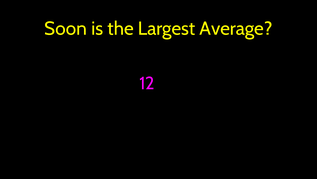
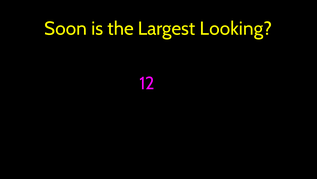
Average: Average -> Looking
